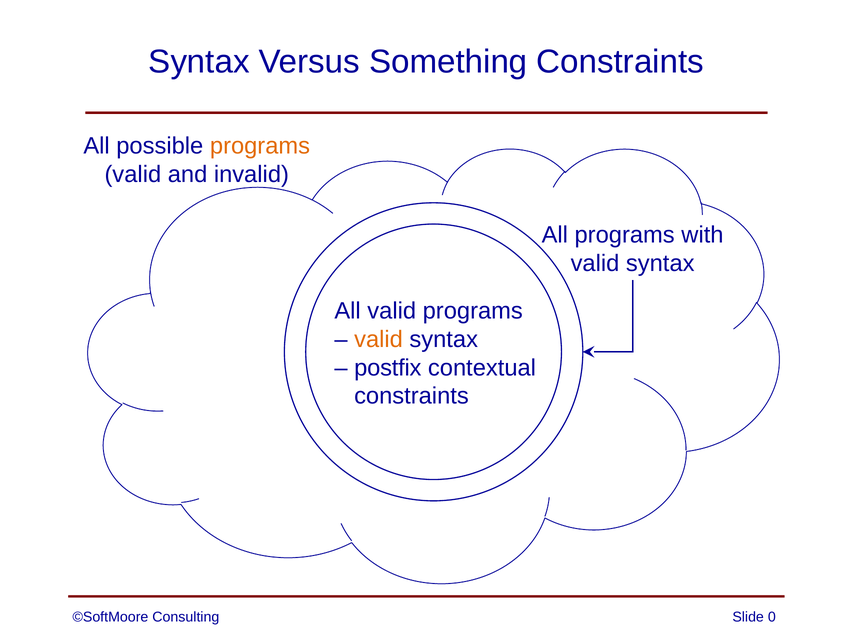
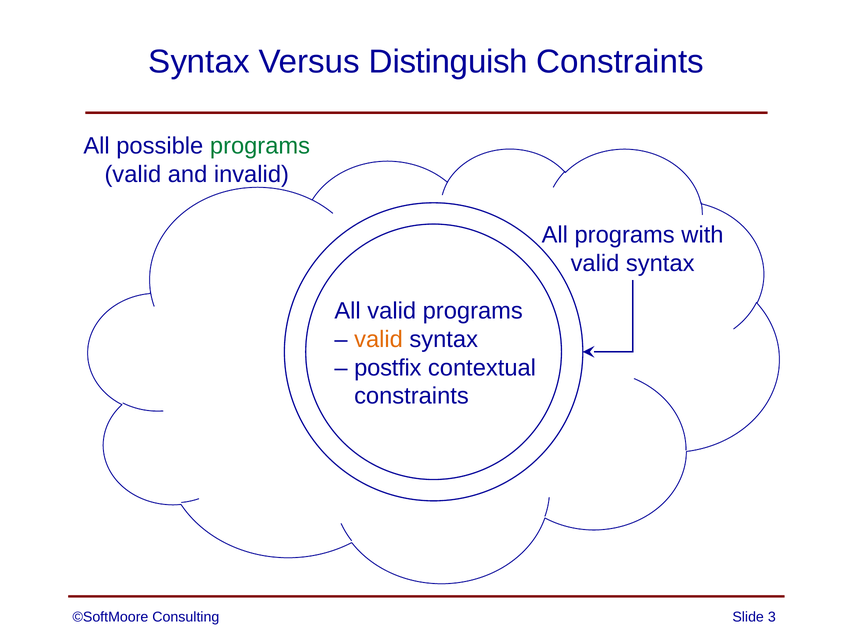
Something: Something -> Distinguish
programs at (260, 146) colour: orange -> green
0: 0 -> 3
